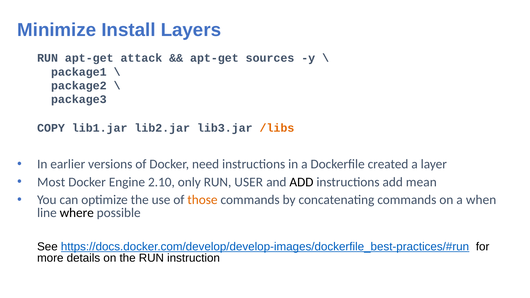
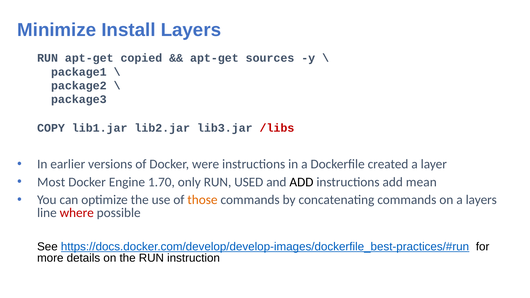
attack: attack -> copied
/libs colour: orange -> red
need: need -> were
2.10: 2.10 -> 1.70
USER: USER -> USED
a when: when -> layers
where colour: black -> red
